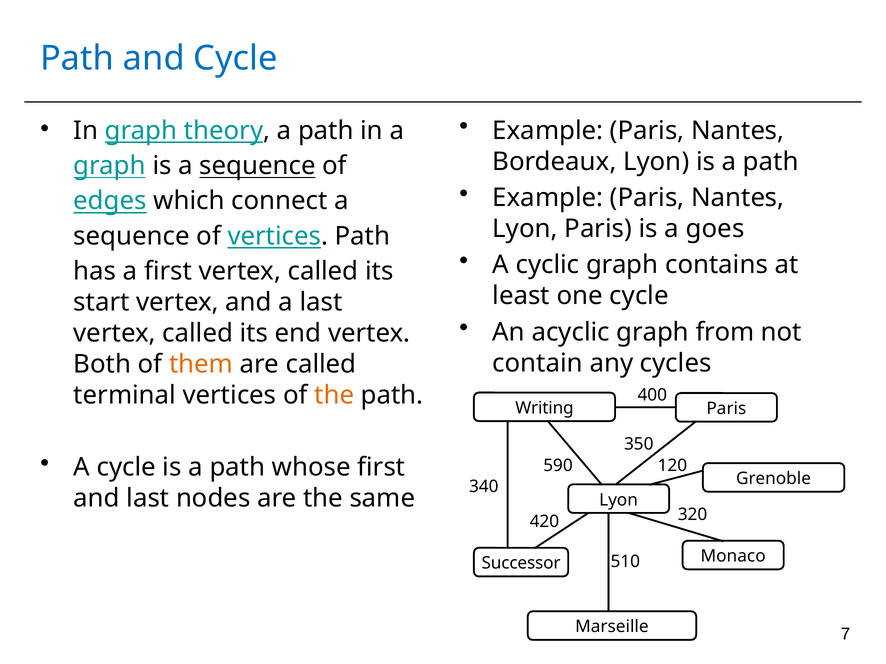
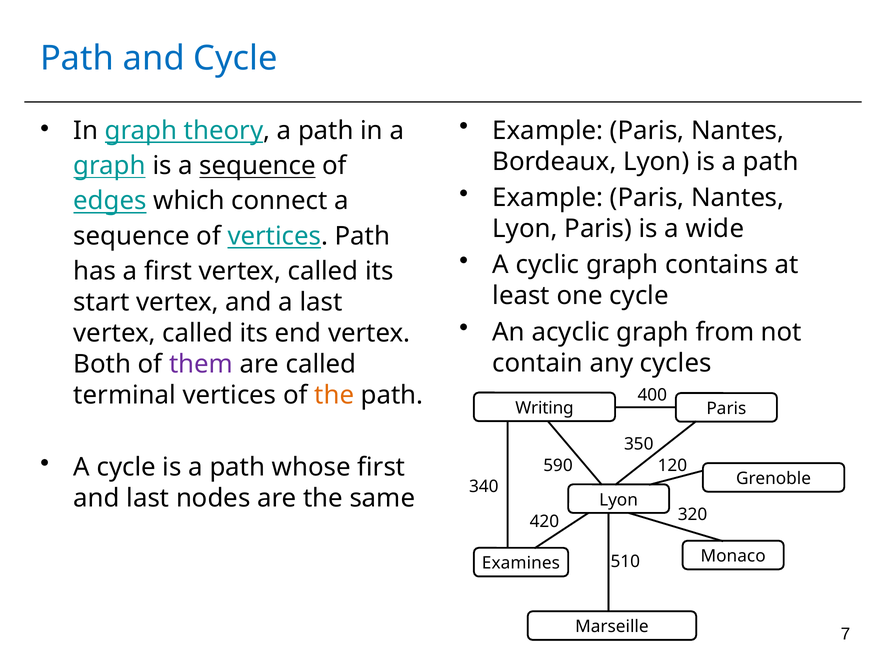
goes: goes -> wide
them colour: orange -> purple
Successor: Successor -> Examines
